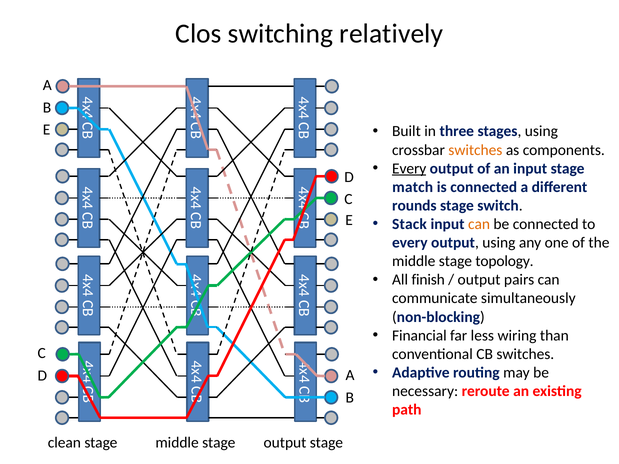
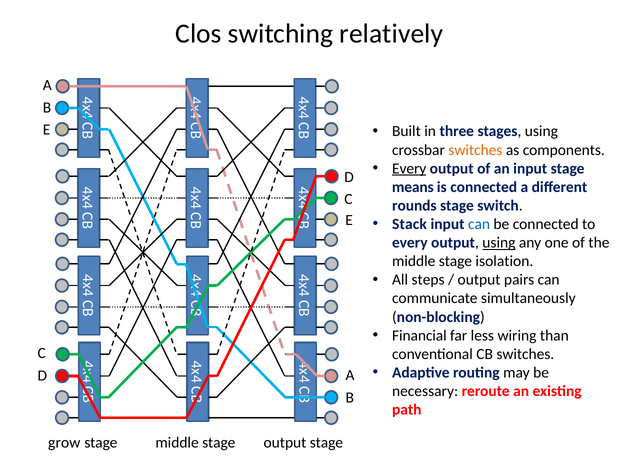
match: match -> means
can at (479, 224) colour: orange -> blue
using at (499, 243) underline: none -> present
topology: topology -> isolation
finish: finish -> steps
clean: clean -> grow
